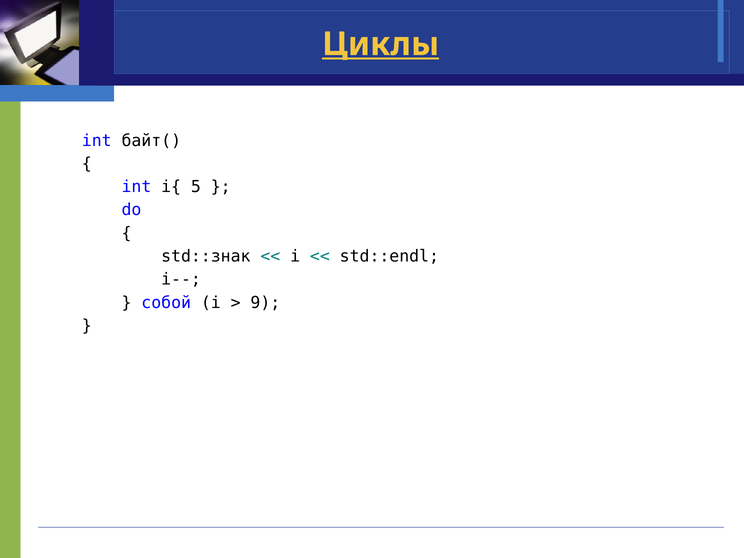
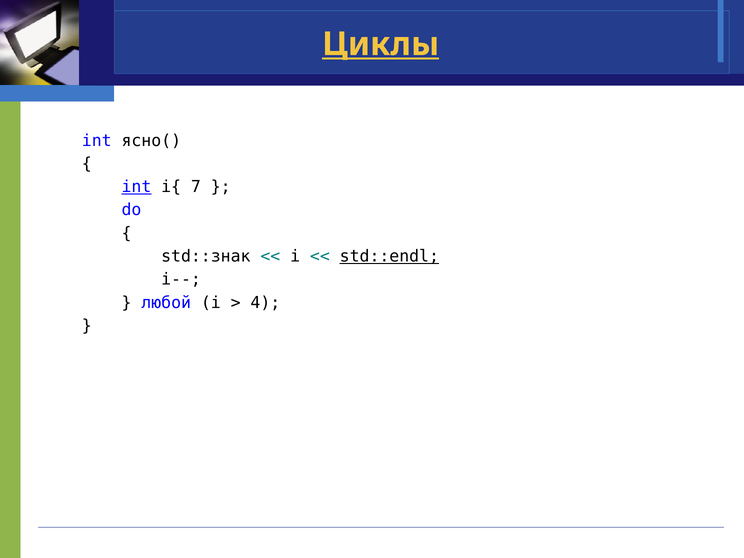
байт(: байт( -> ясно(
int at (136, 187) underline: none -> present
5: 5 -> 7
std::endl underline: none -> present
собой: собой -> любой
9: 9 -> 4
